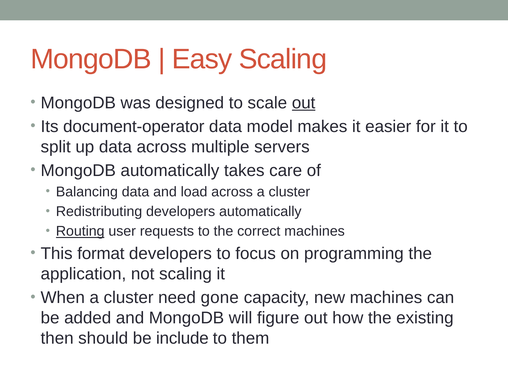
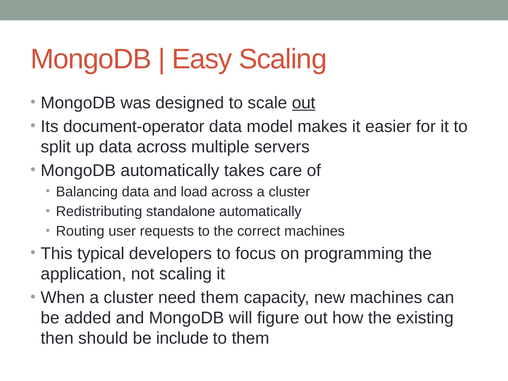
Redistributing developers: developers -> standalone
Routing underline: present -> none
format: format -> typical
need gone: gone -> them
